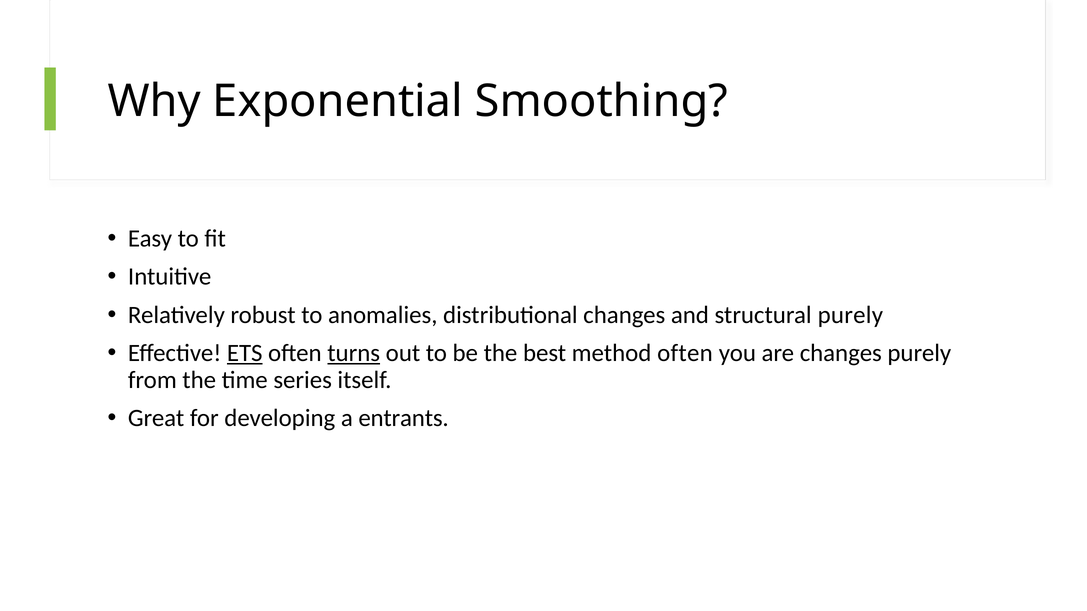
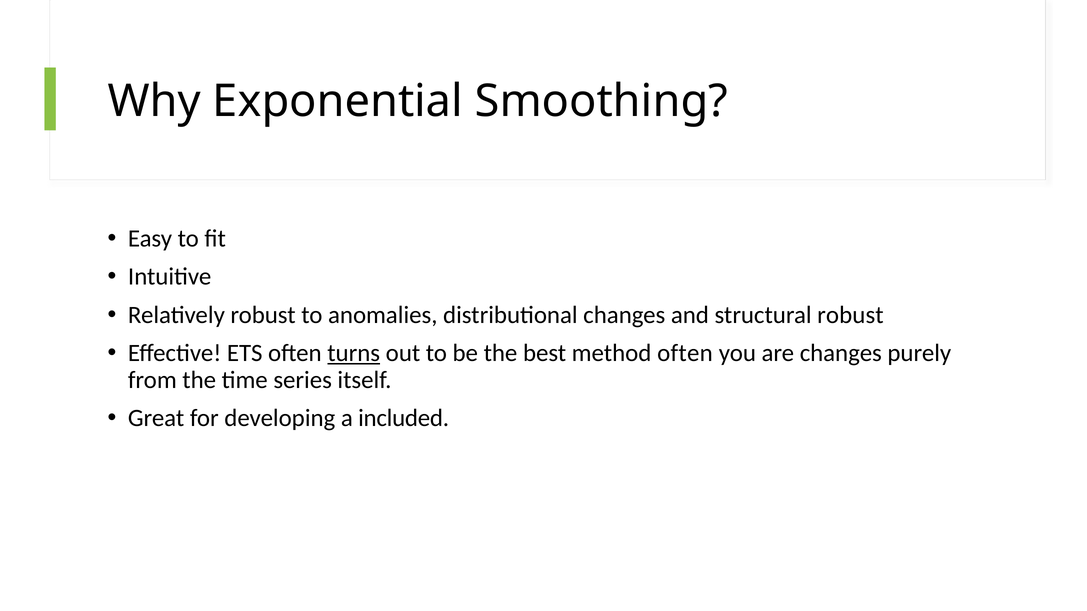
structural purely: purely -> robust
ETS underline: present -> none
entrants: entrants -> included
